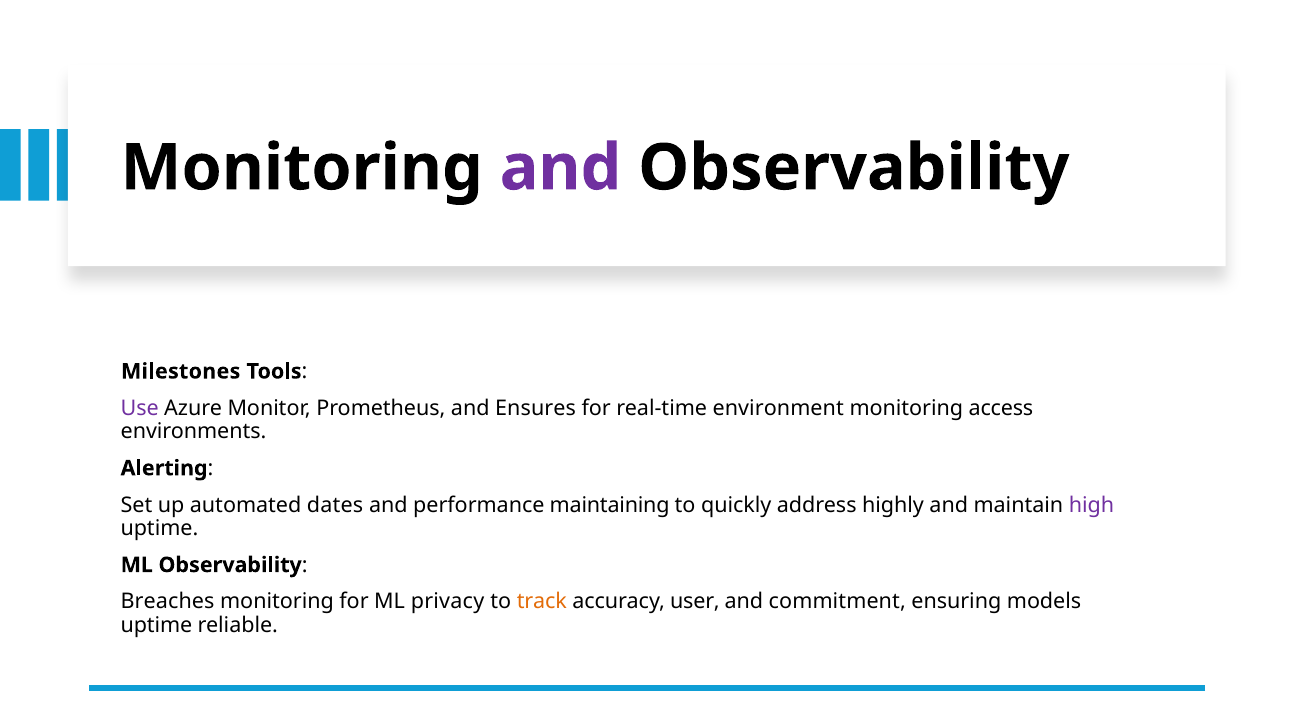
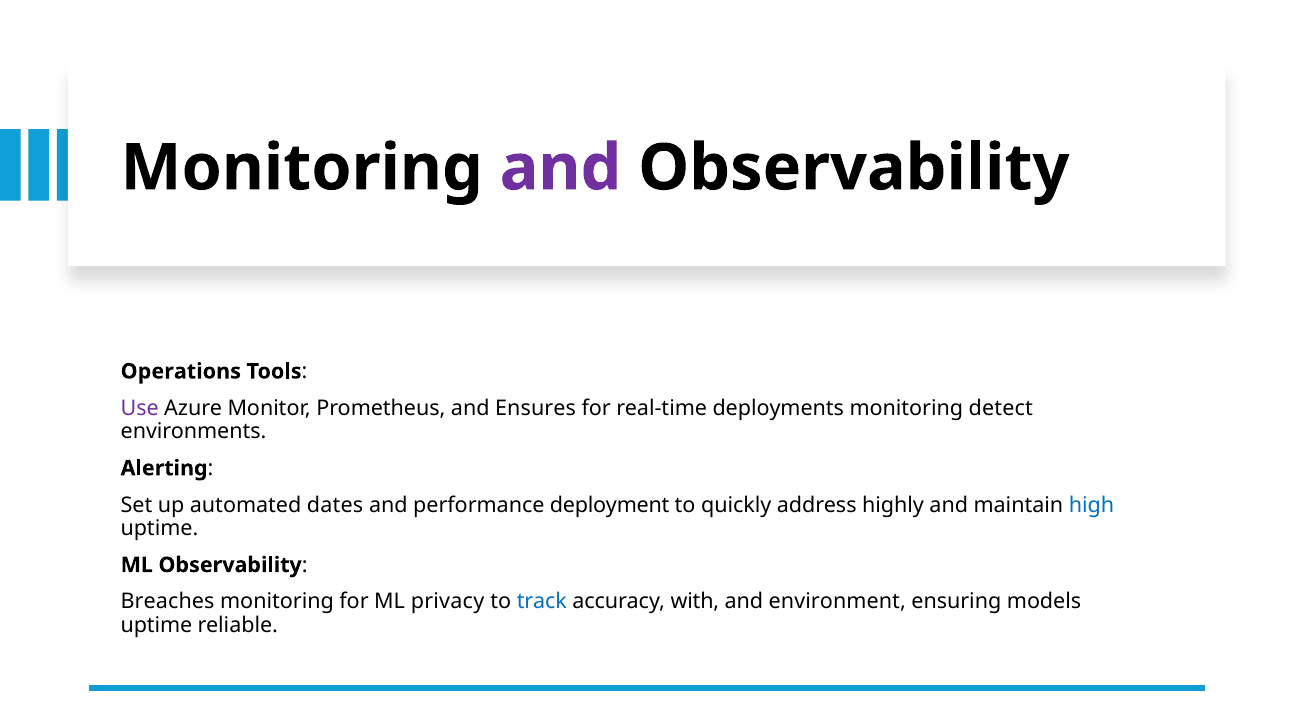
Milestones: Milestones -> Operations
environment: environment -> deployments
access: access -> detect
maintaining: maintaining -> deployment
high colour: purple -> blue
track colour: orange -> blue
user: user -> with
commitment: commitment -> environment
